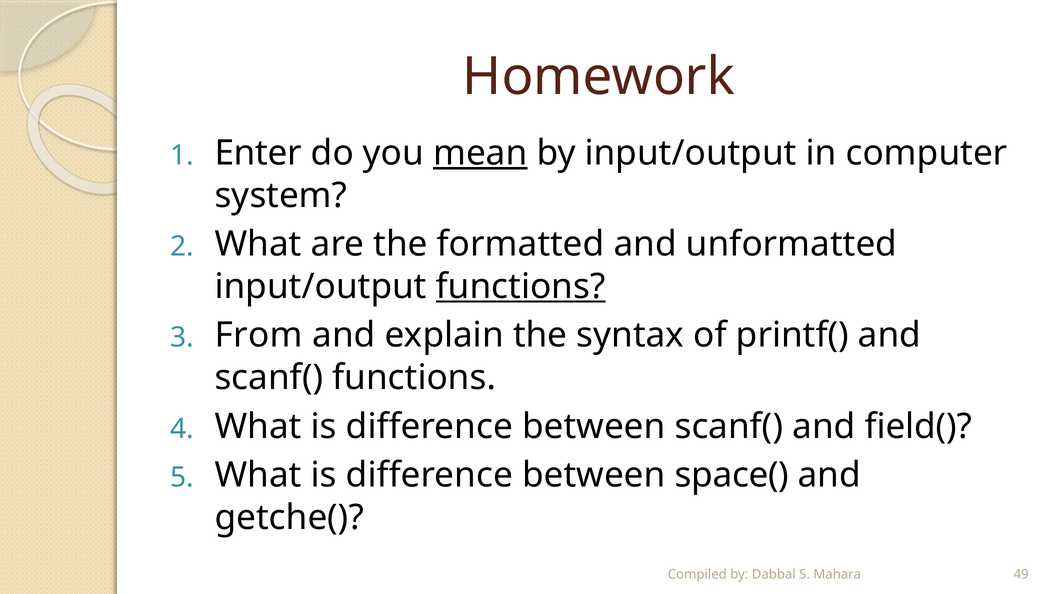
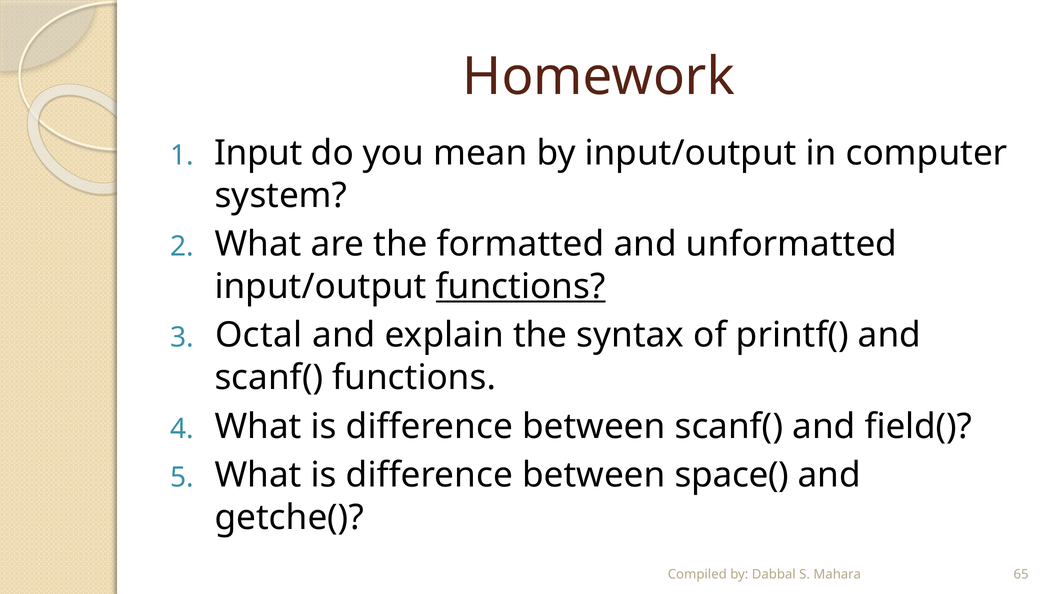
Enter: Enter -> Input
mean underline: present -> none
From: From -> Octal
49: 49 -> 65
